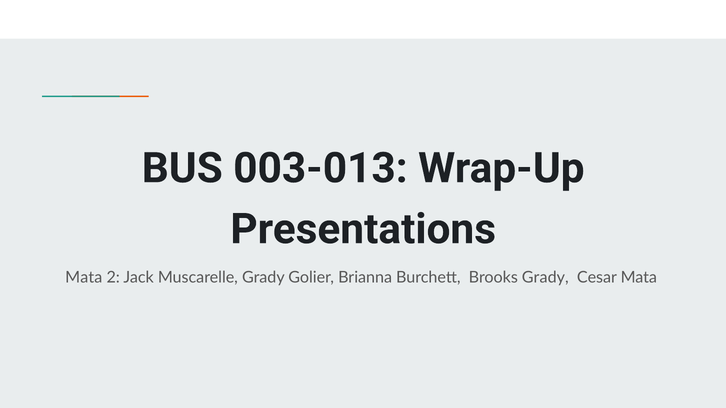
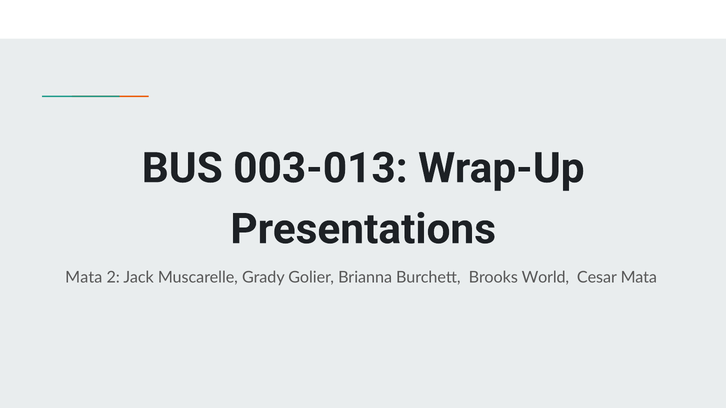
Brooks Grady: Grady -> World
